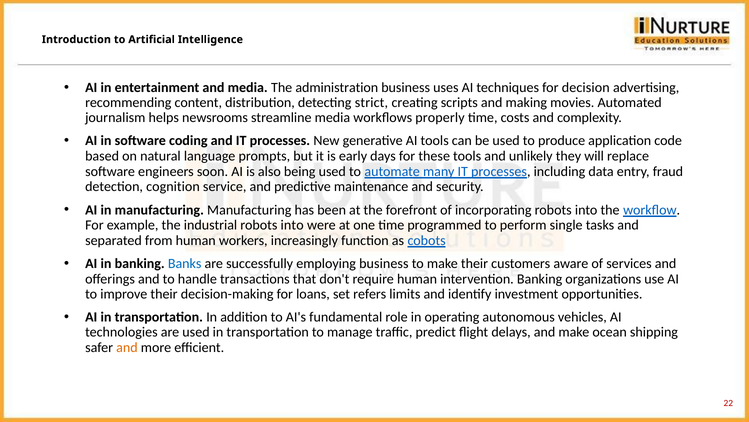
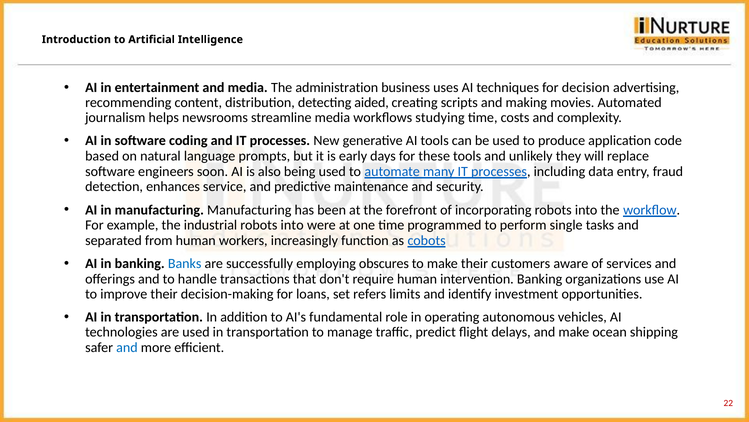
strict: strict -> aided
properly: properly -> studying
cognition: cognition -> enhances
employing business: business -> obscures
and at (127, 347) colour: orange -> blue
